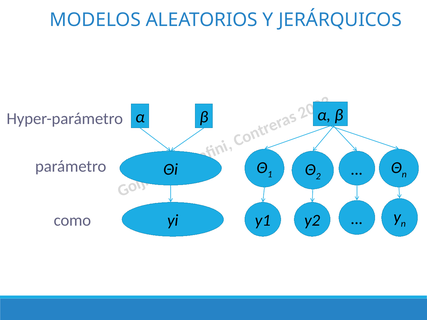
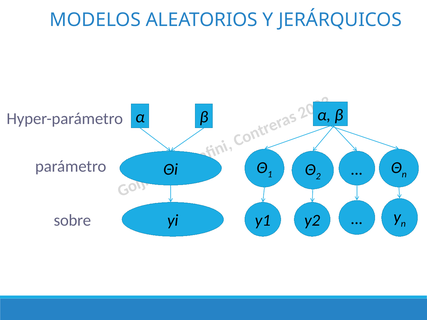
como: como -> sobre
